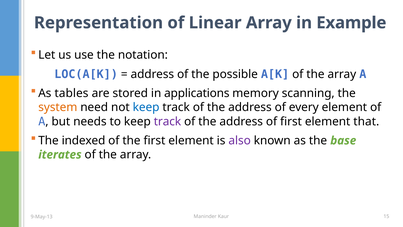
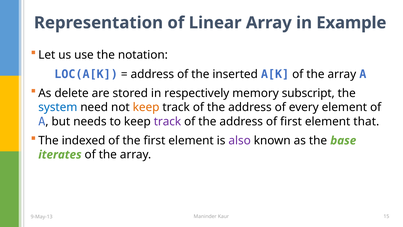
possible: possible -> inserted
tables: tables -> delete
applications: applications -> respectively
scanning: scanning -> subscript
system colour: orange -> blue
keep at (146, 107) colour: blue -> orange
